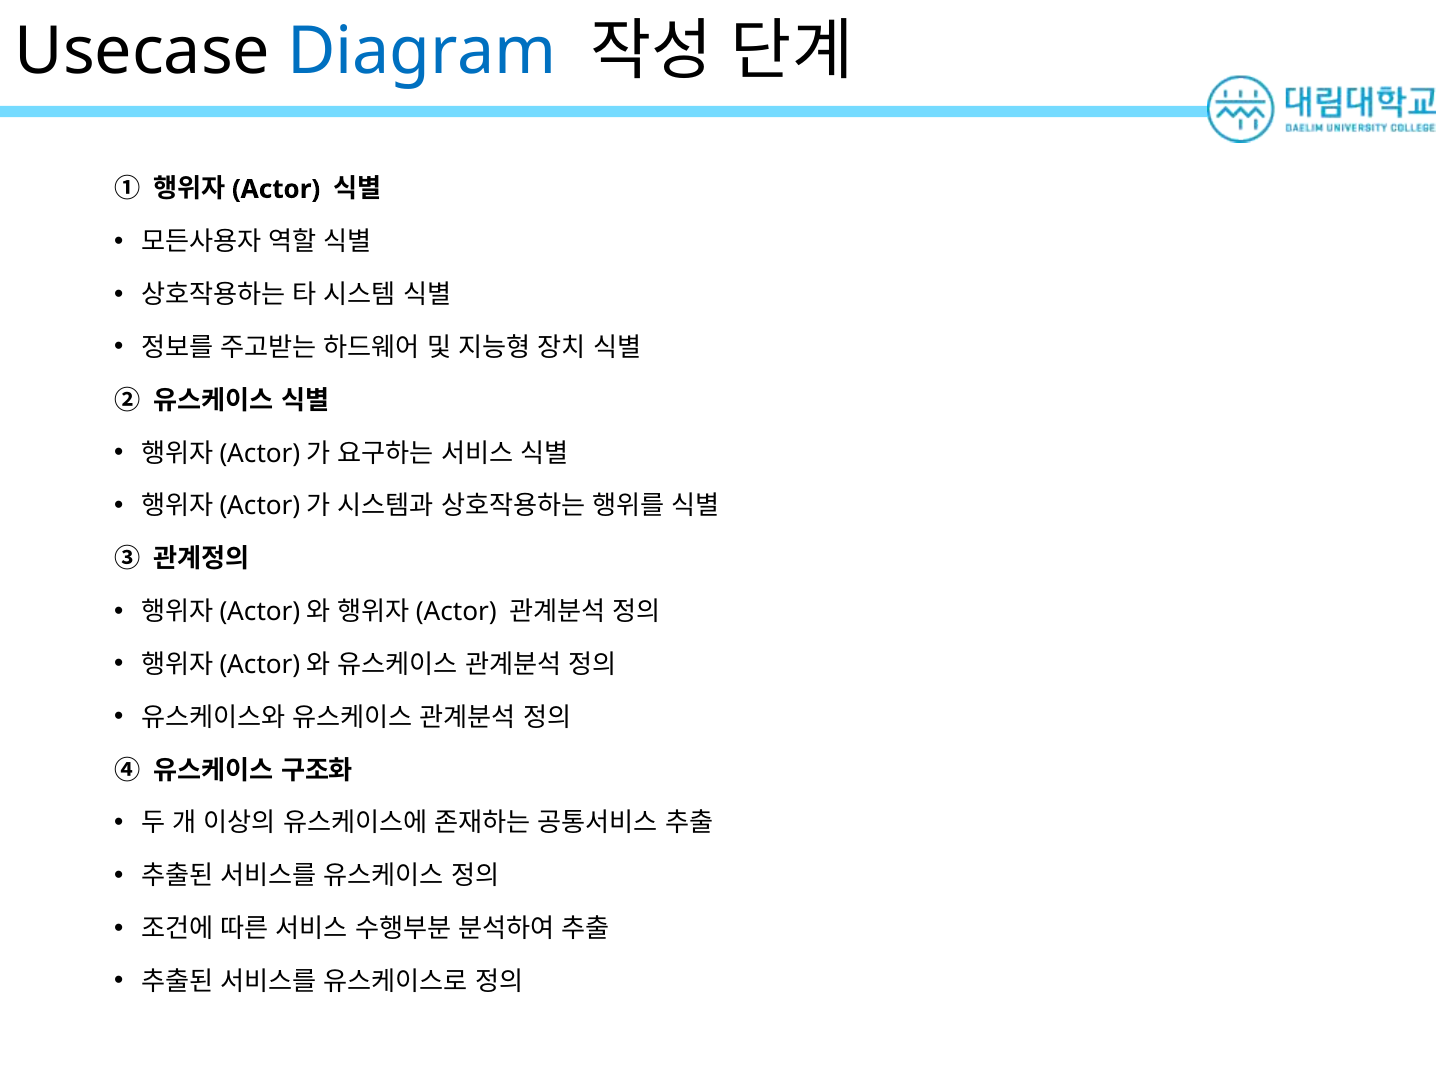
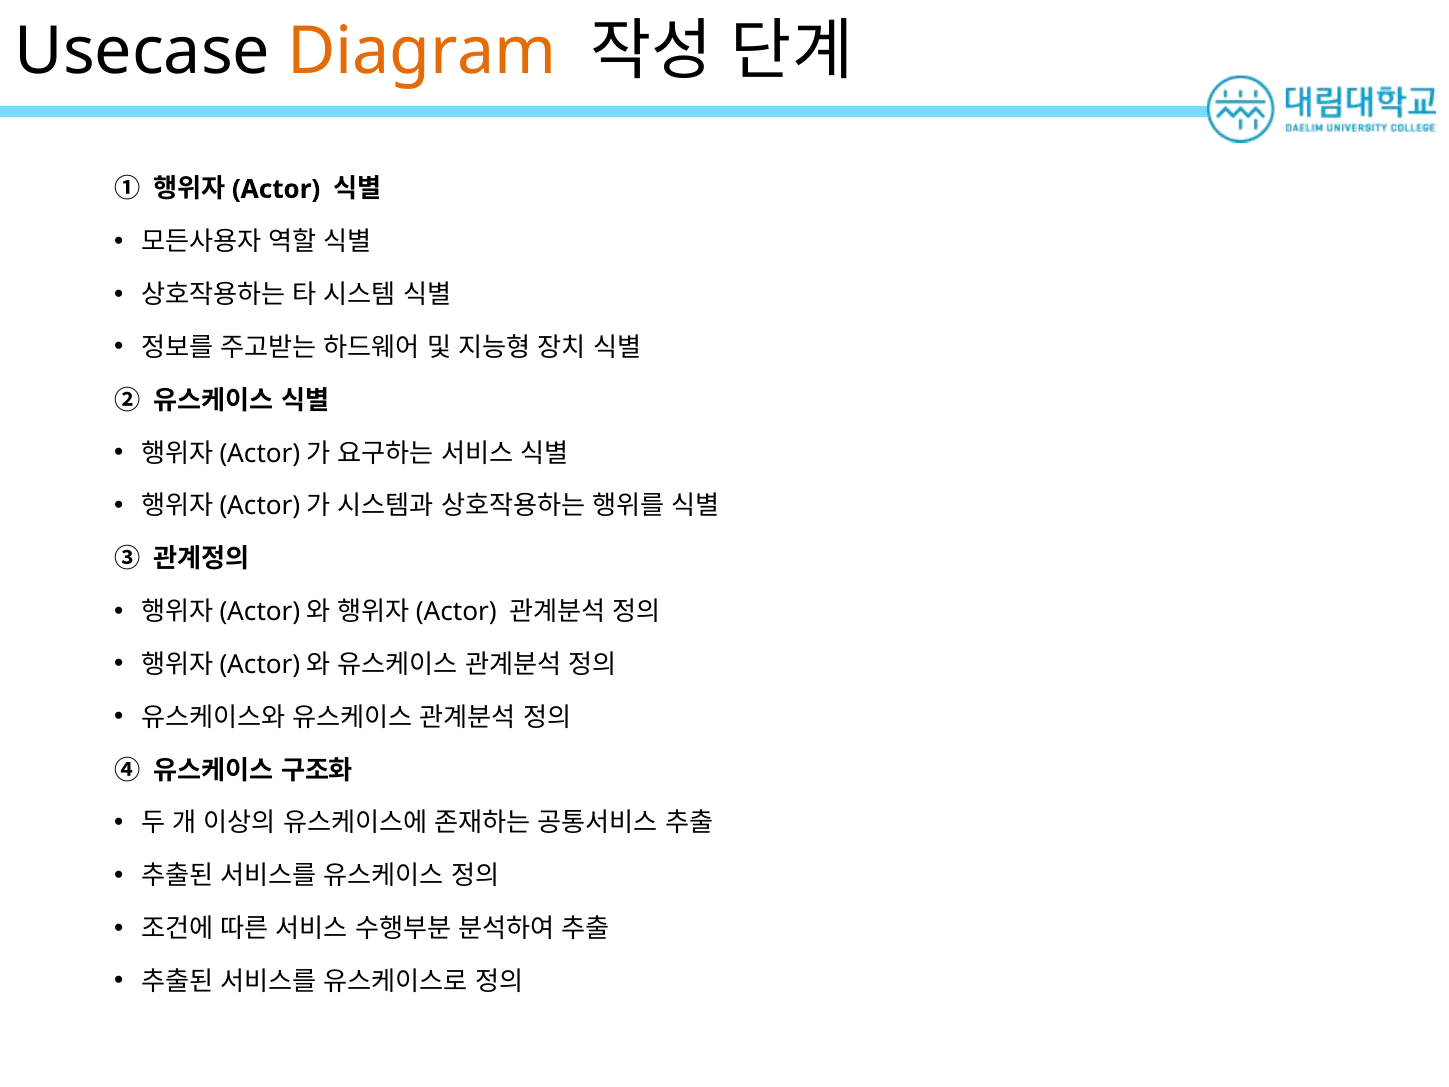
Diagram colour: blue -> orange
